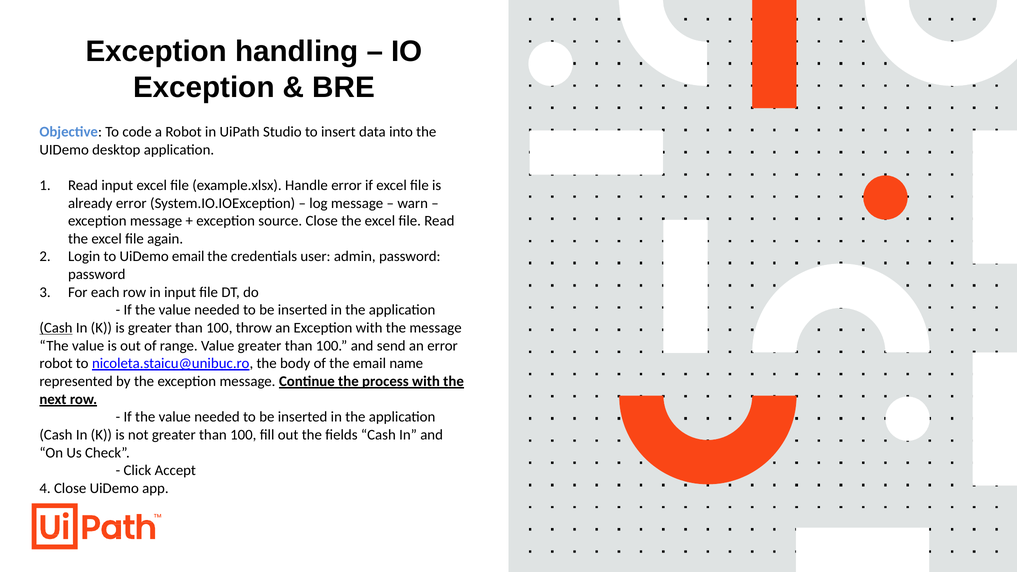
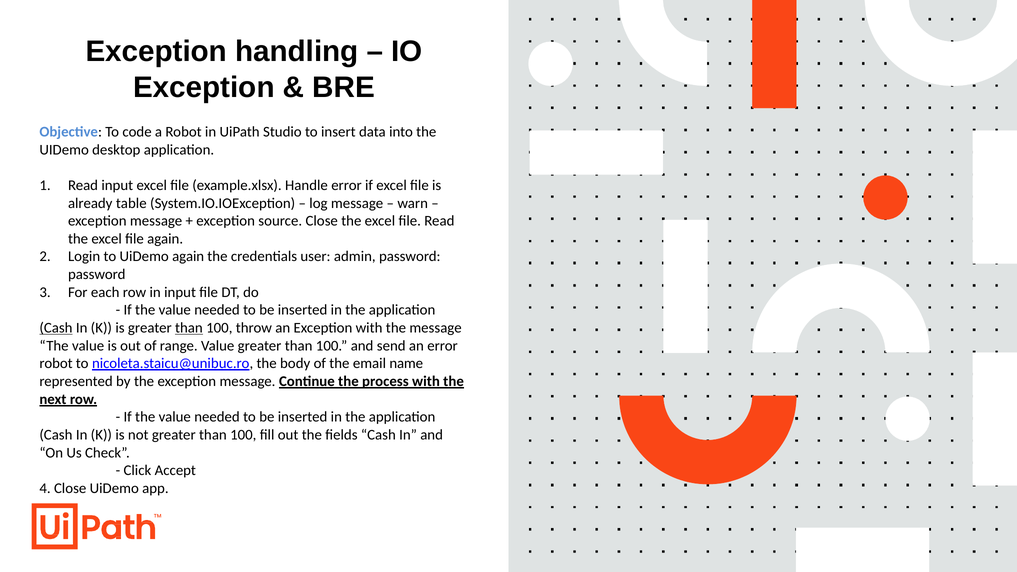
already error: error -> table
UiDemo email: email -> again
than at (189, 328) underline: none -> present
